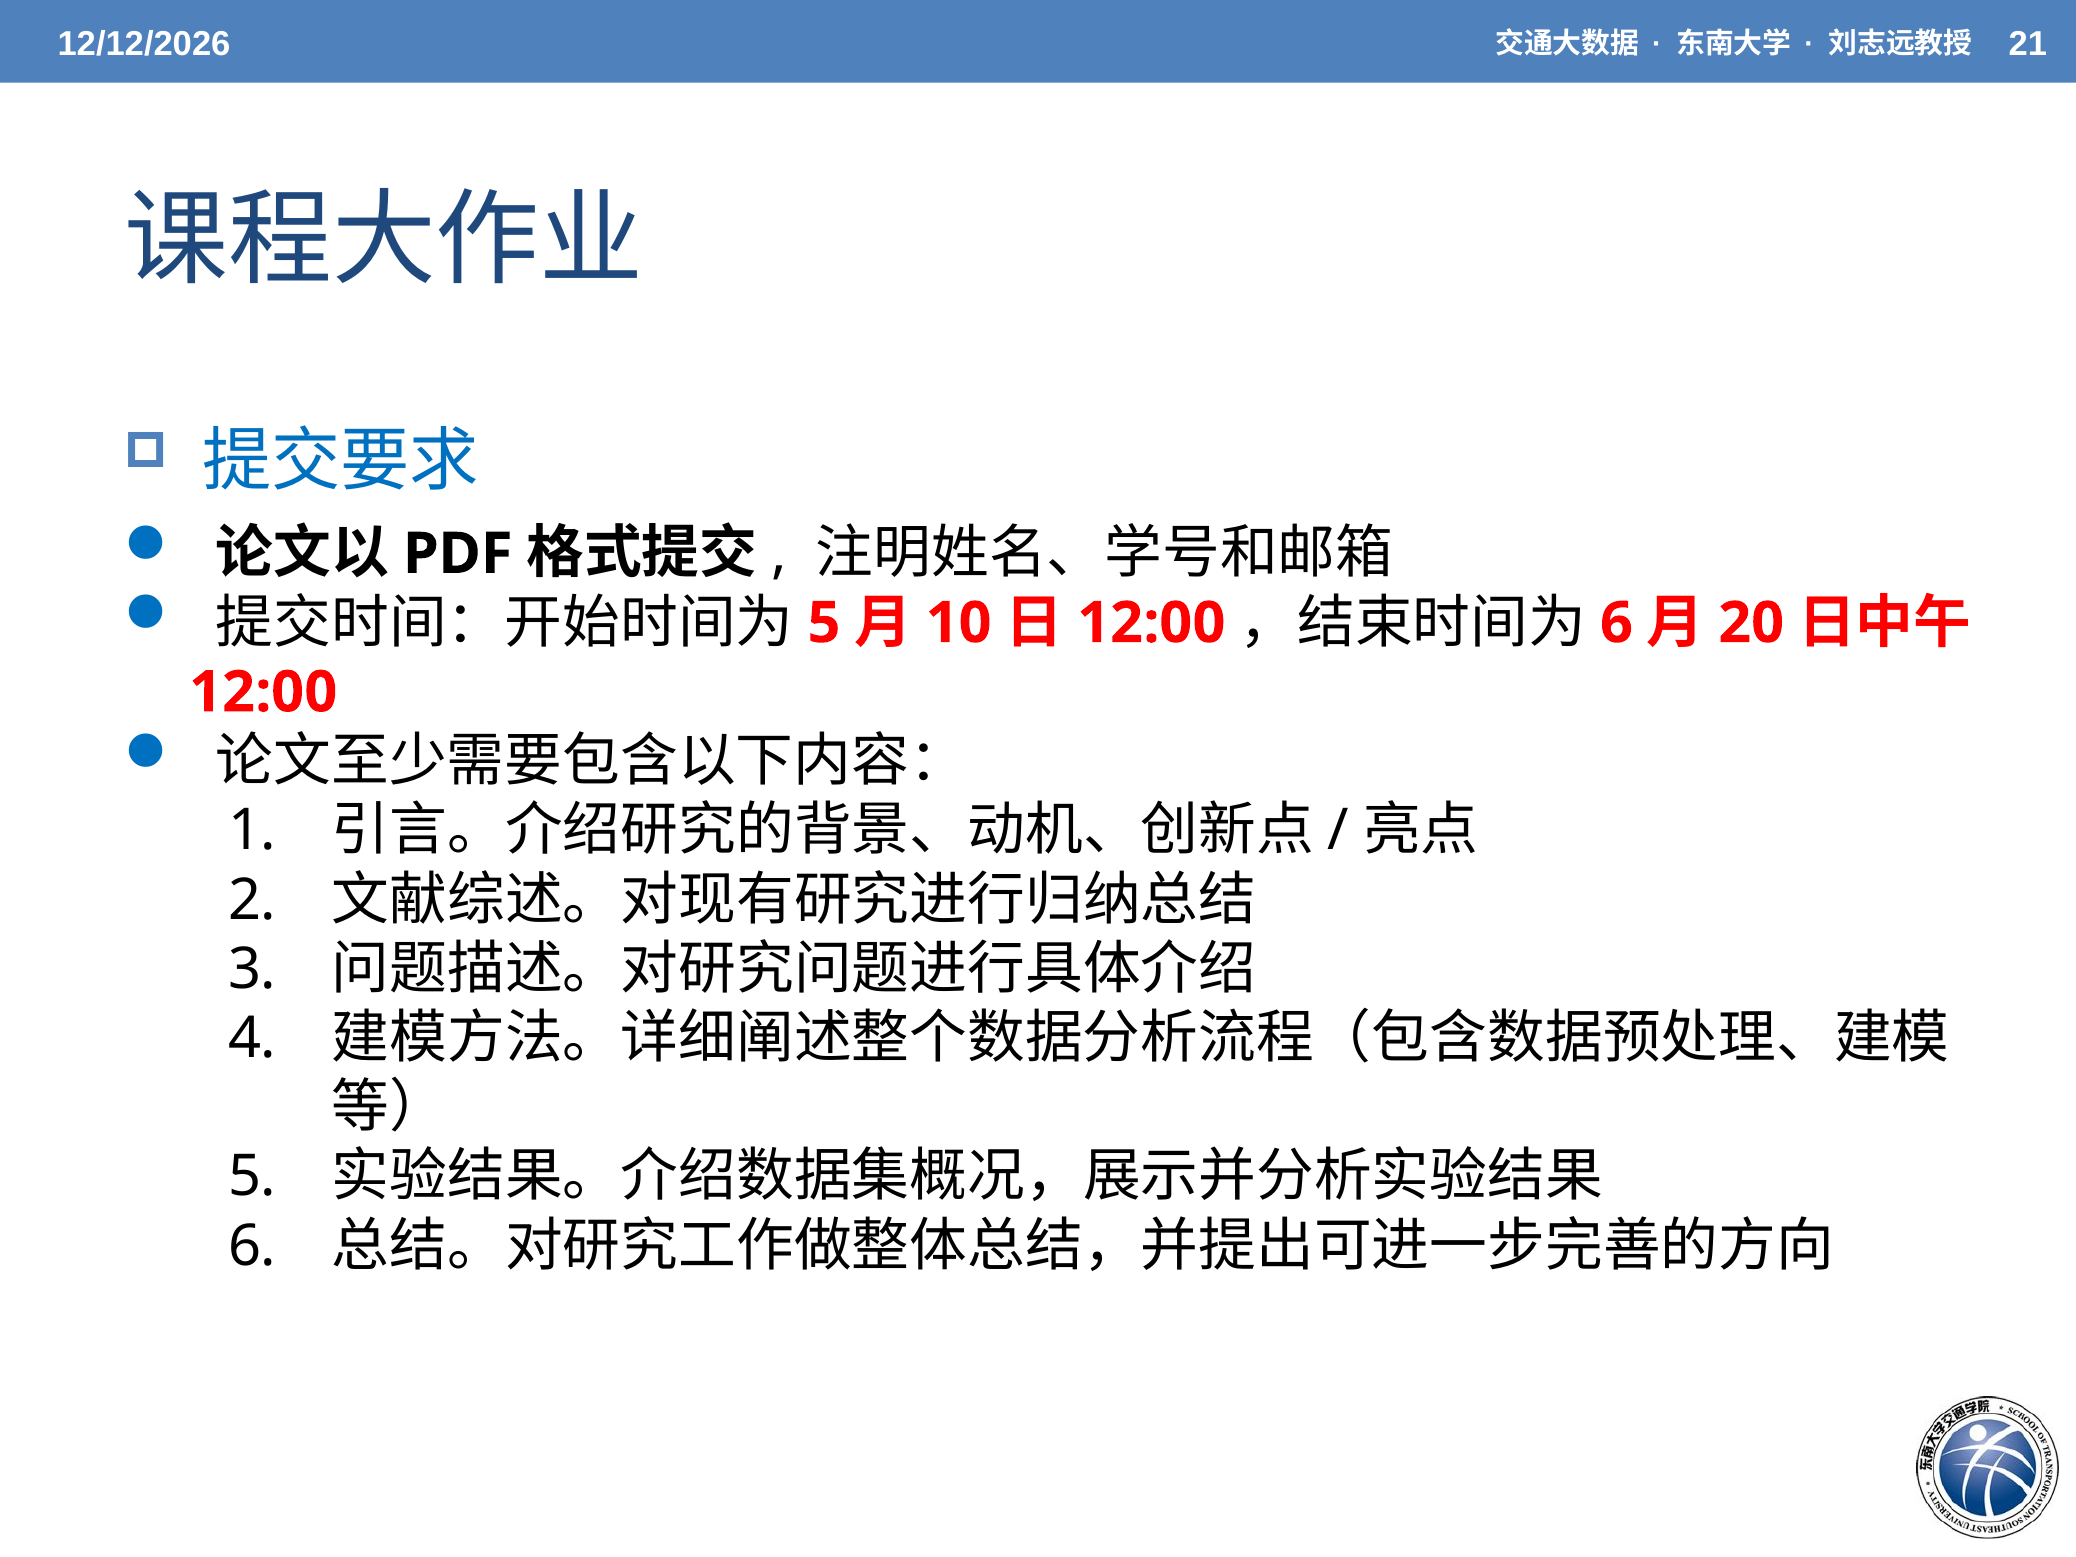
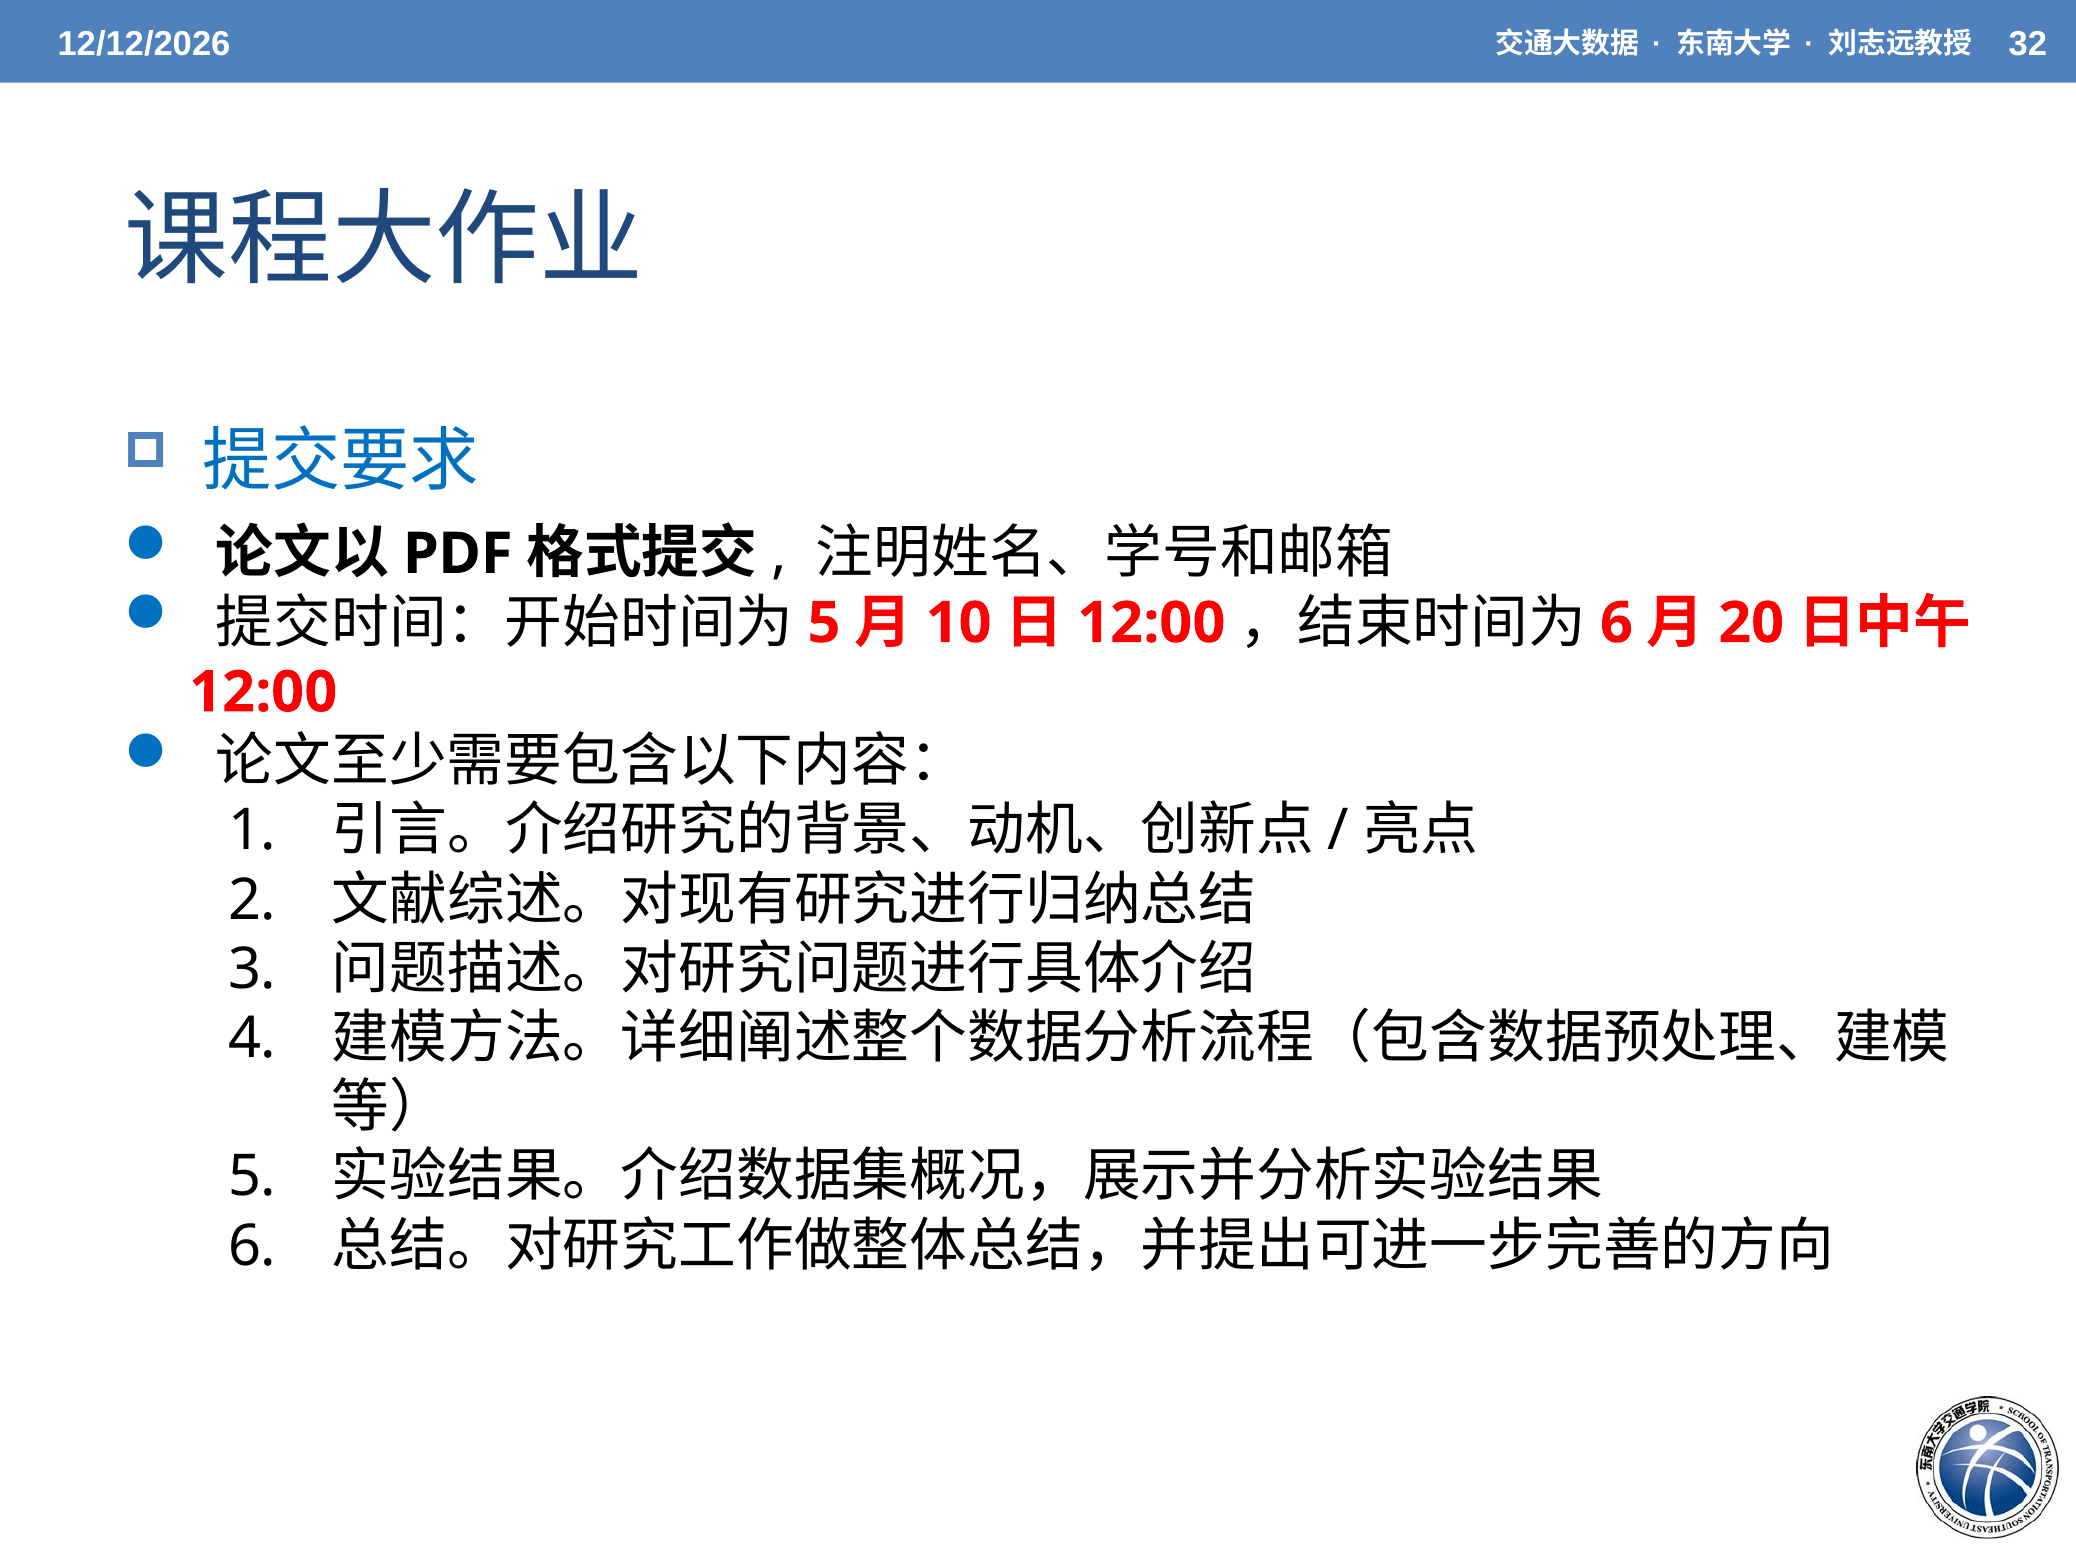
21: 21 -> 32
